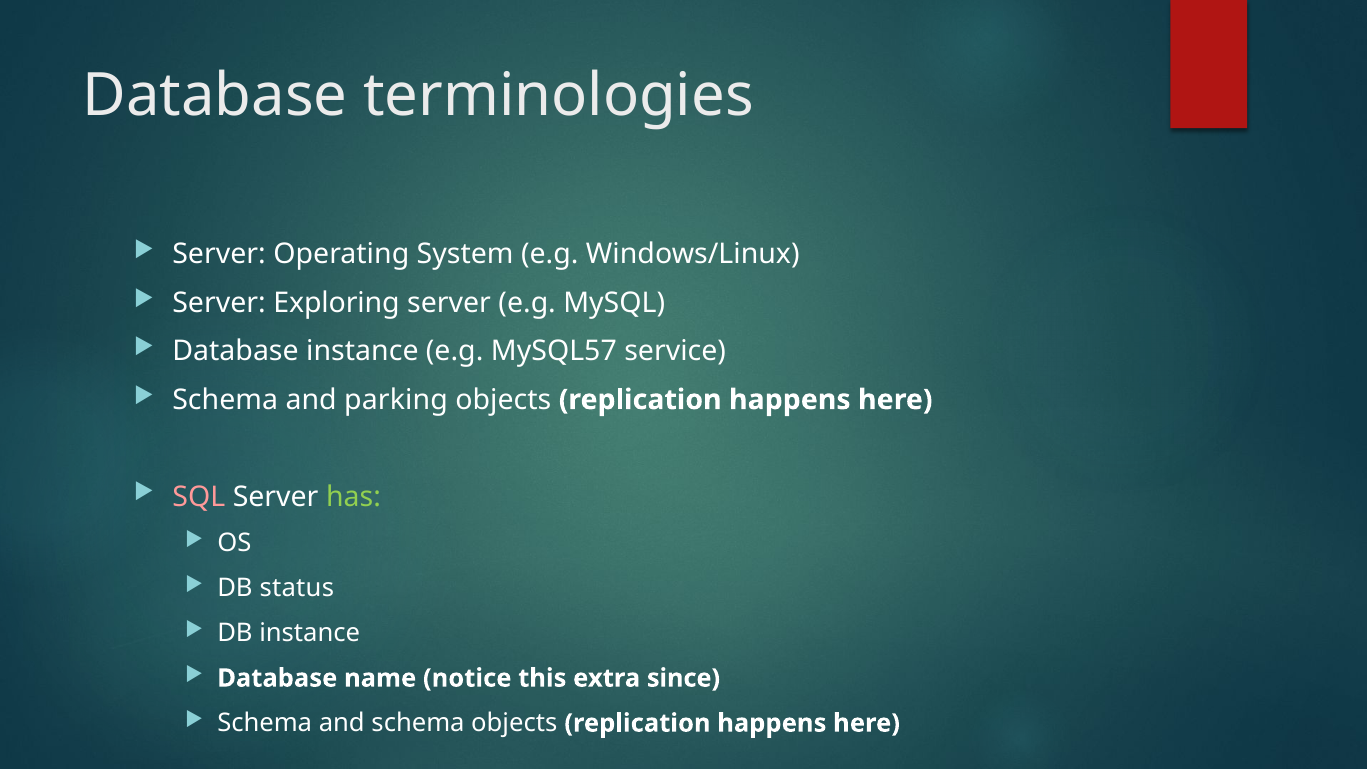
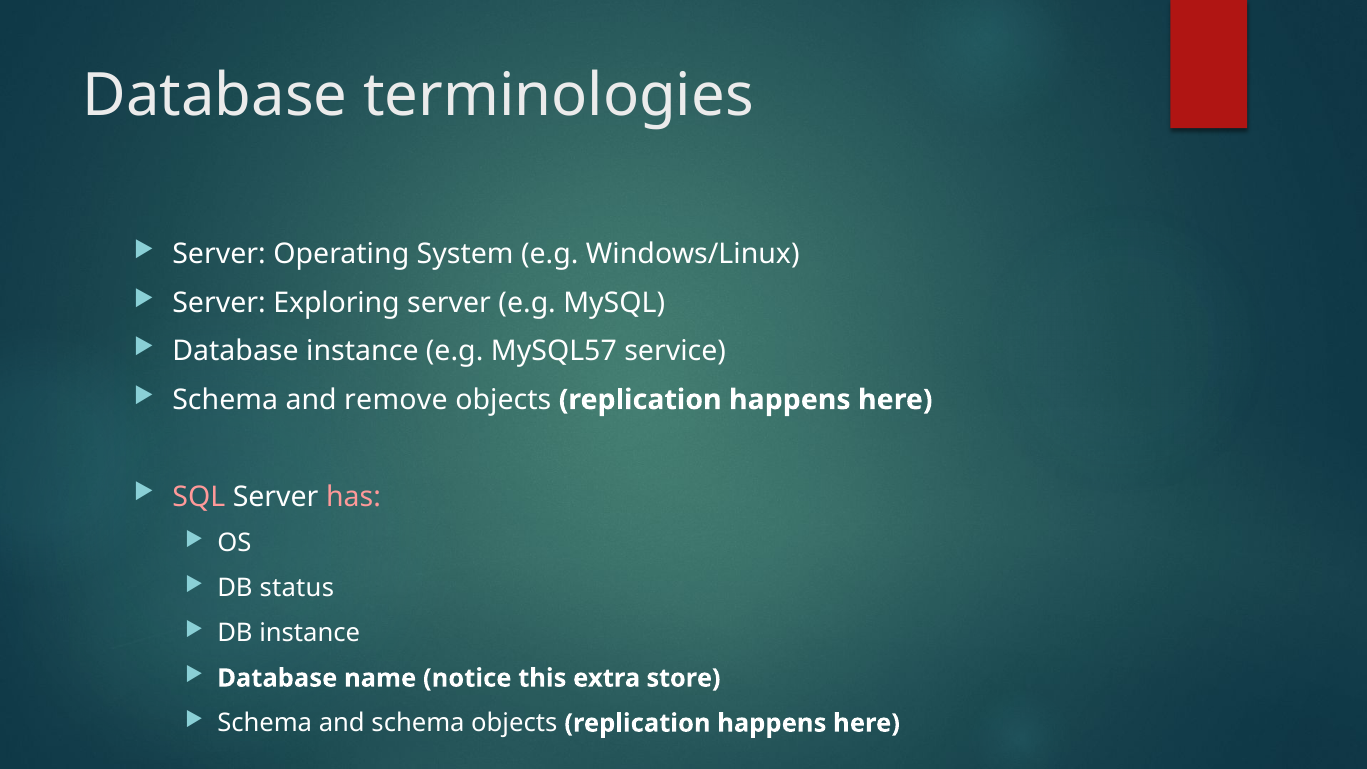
parking: parking -> remove
has colour: light green -> pink
since: since -> store
